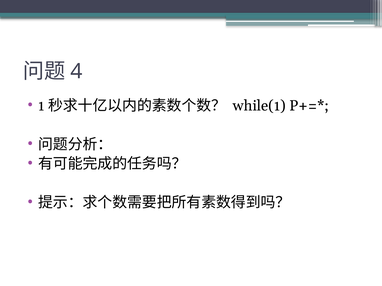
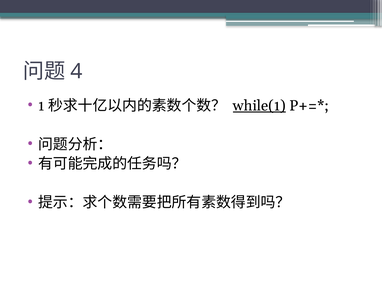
while(1 underline: none -> present
